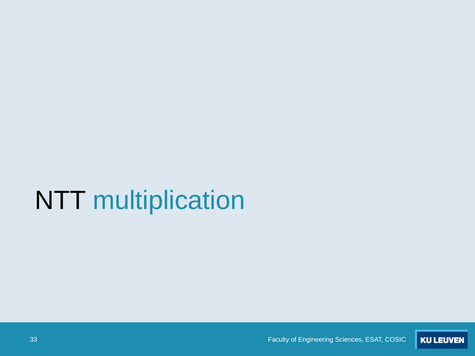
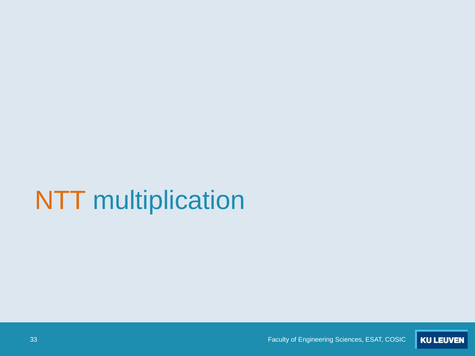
NTT colour: black -> orange
